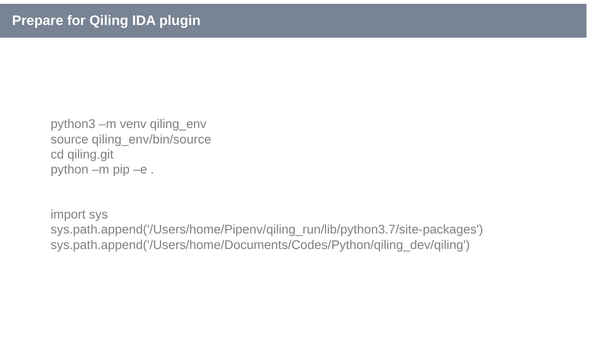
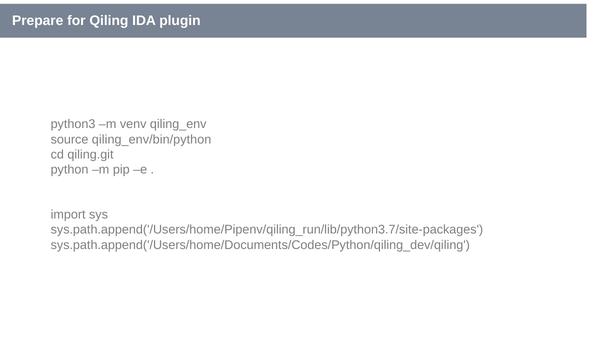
qiling_env/bin/source: qiling_env/bin/source -> qiling_env/bin/python
